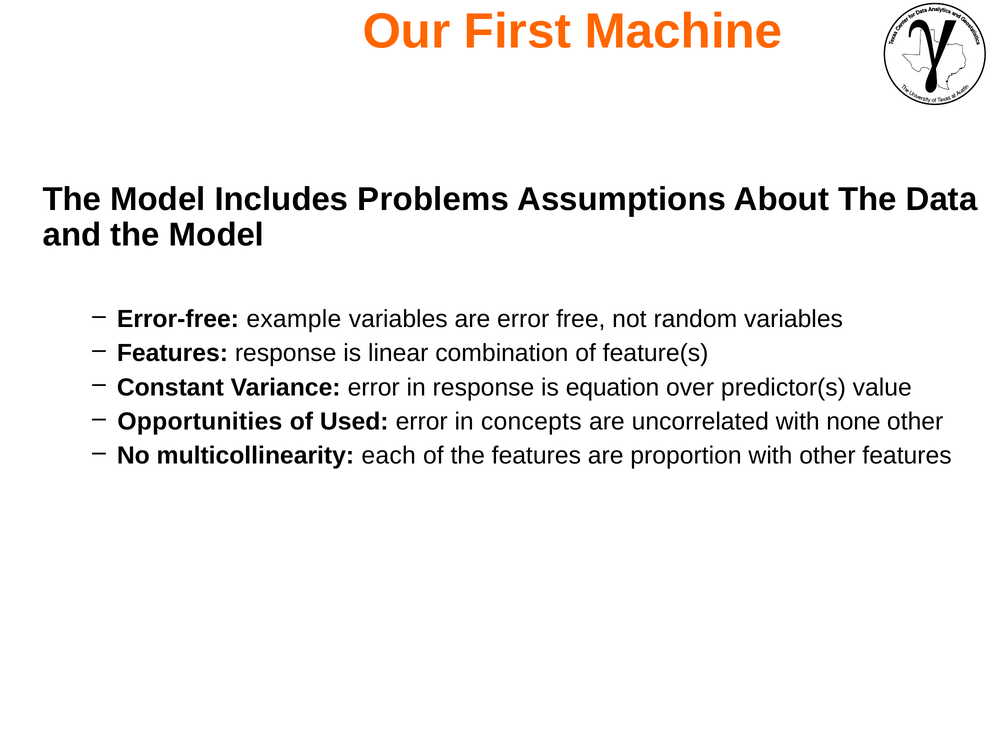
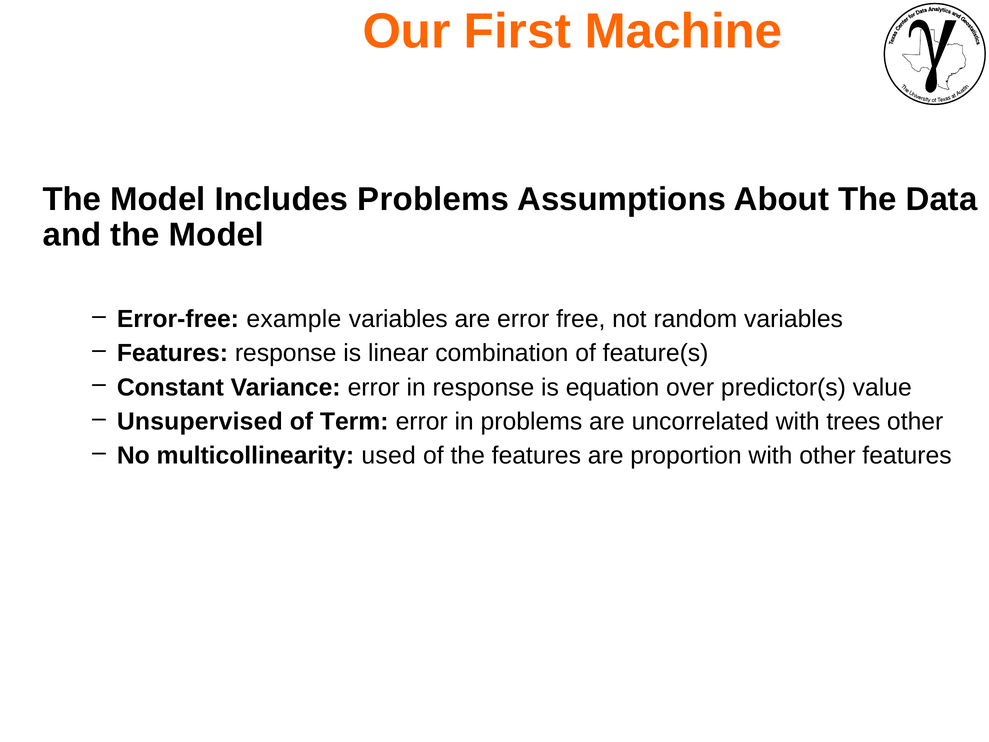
Opportunities: Opportunities -> Unsupervised
Used: Used -> Term
in concepts: concepts -> problems
none: none -> trees
each: each -> used
